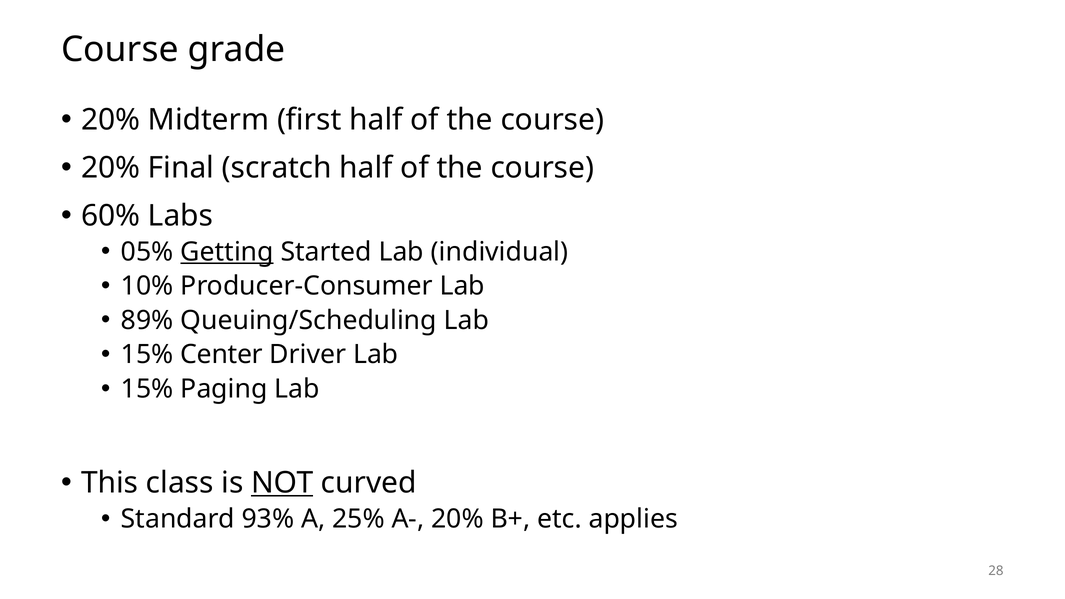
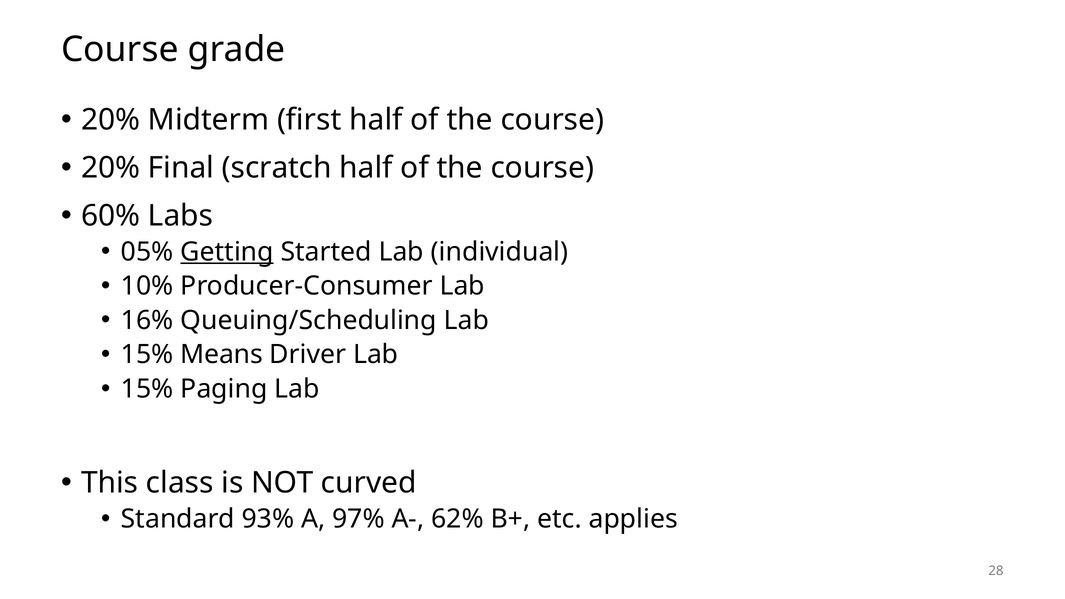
89%: 89% -> 16%
Center: Center -> Means
NOT underline: present -> none
25%: 25% -> 97%
A- 20%: 20% -> 62%
